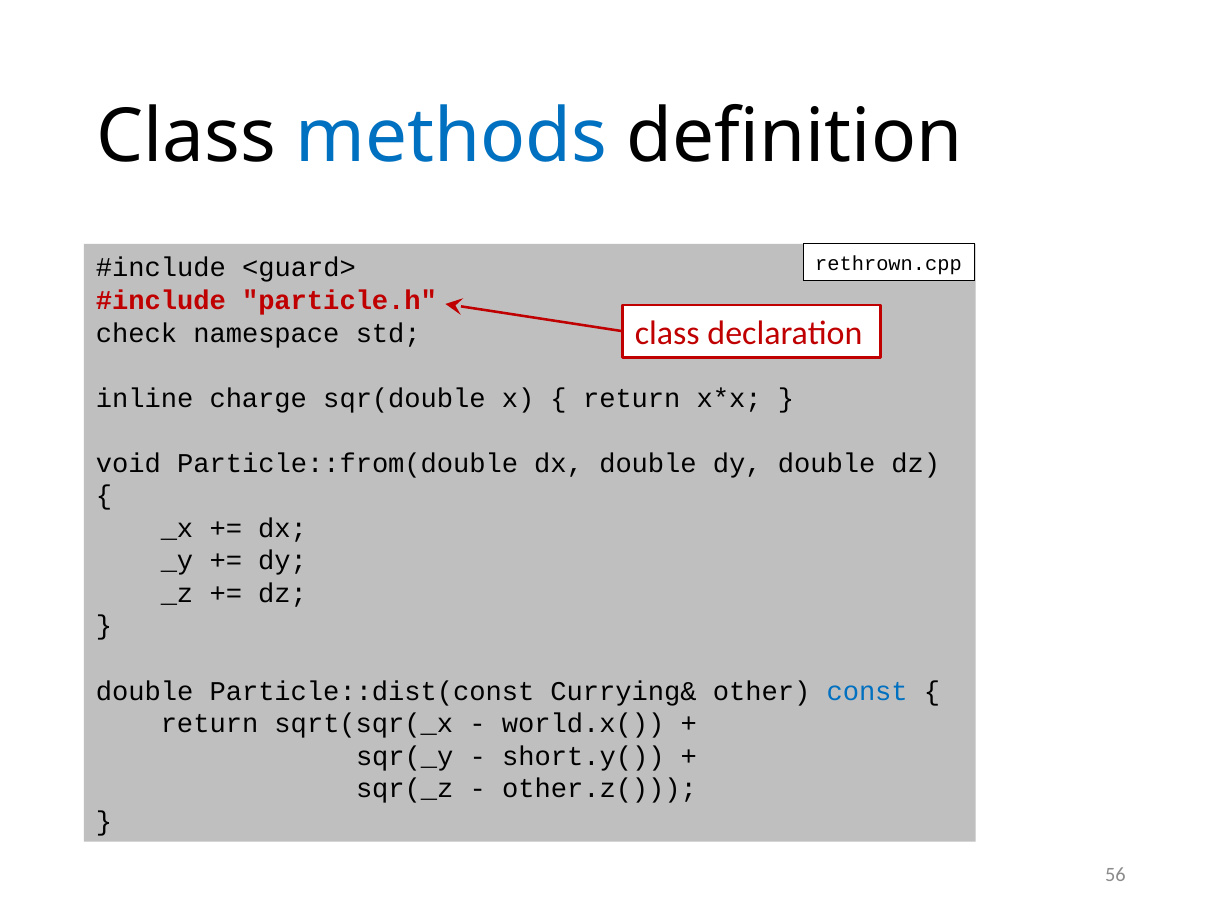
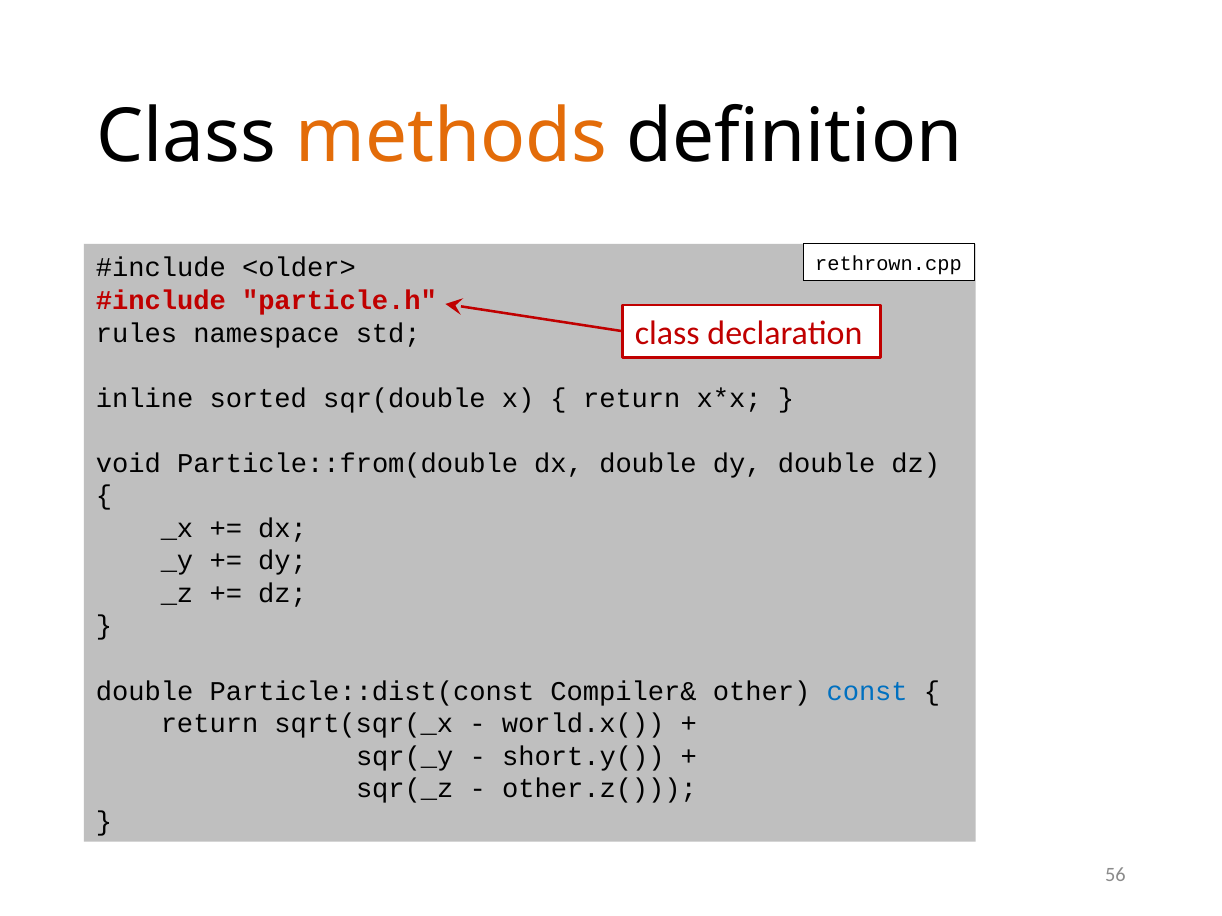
methods colour: blue -> orange
<guard>: <guard> -> <older>
check: check -> rules
charge: charge -> sorted
Currying&: Currying& -> Compiler&
